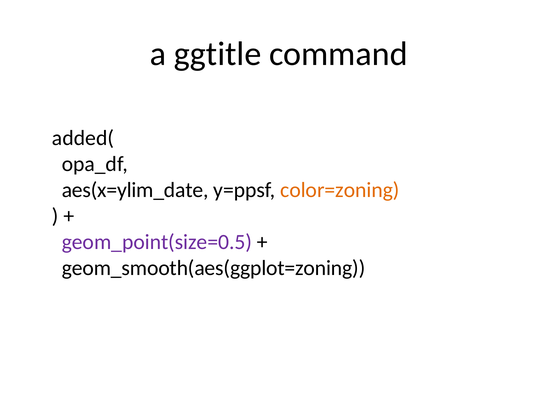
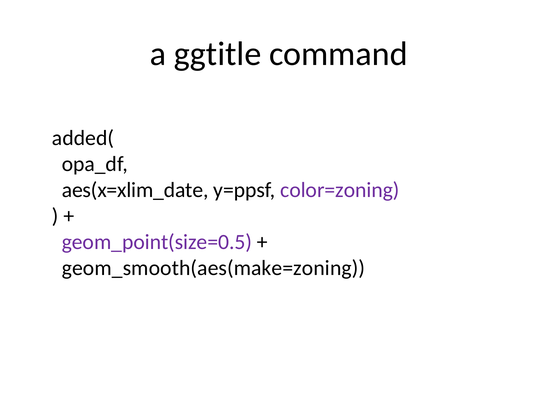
aes(x=ylim_date: aes(x=ylim_date -> aes(x=xlim_date
color=zoning colour: orange -> purple
geom_smooth(aes(ggplot=zoning: geom_smooth(aes(ggplot=zoning -> geom_smooth(aes(make=zoning
